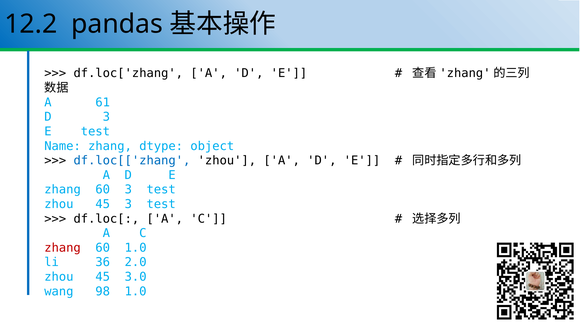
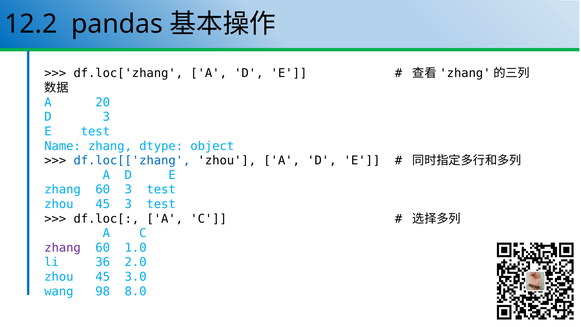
61: 61 -> 20
zhang at (63, 248) colour: red -> purple
98 1.0: 1.0 -> 8.0
